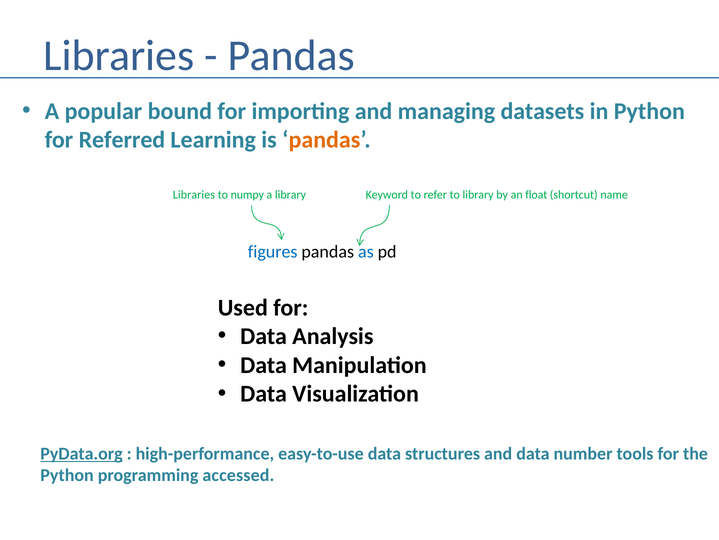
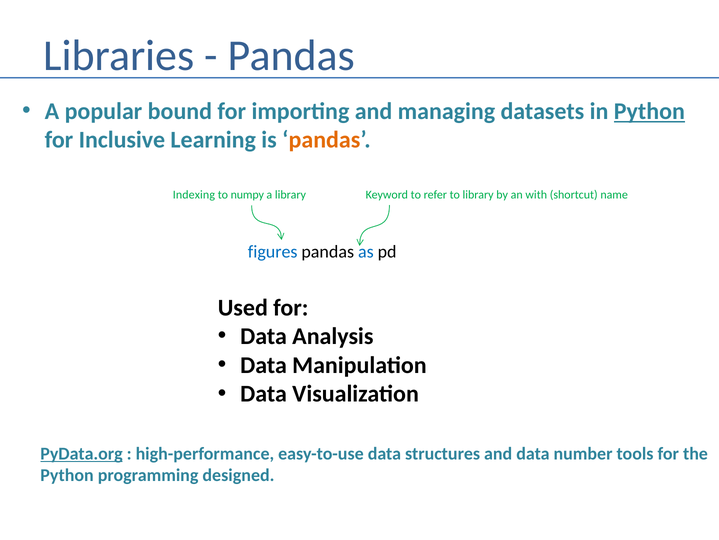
Python at (649, 111) underline: none -> present
Referred: Referred -> Inclusive
Libraries at (194, 195): Libraries -> Indexing
float: float -> with
accessed: accessed -> designed
